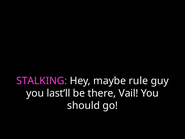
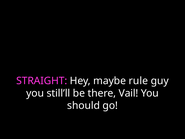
STALKING: STALKING -> STRAIGHT
last’ll: last’ll -> still’ll
